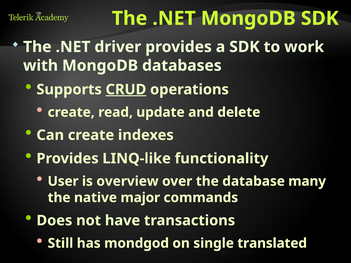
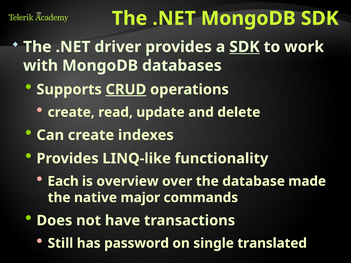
SDK at (244, 47) underline: none -> present
User: User -> Each
many: many -> made
mondgod: mondgod -> password
